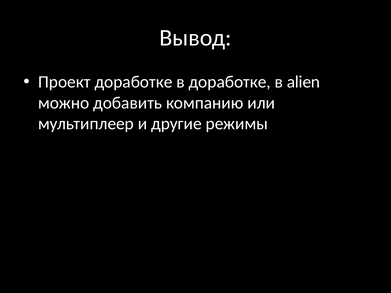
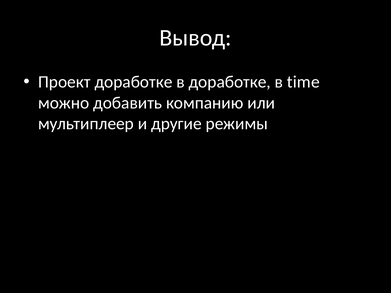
alien: alien -> time
